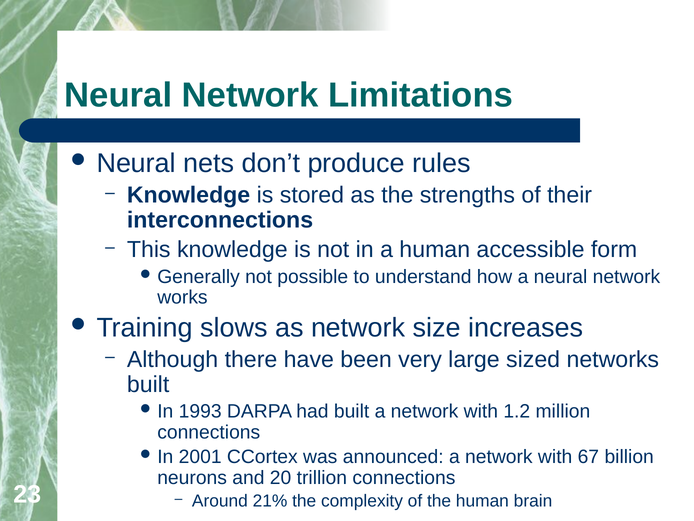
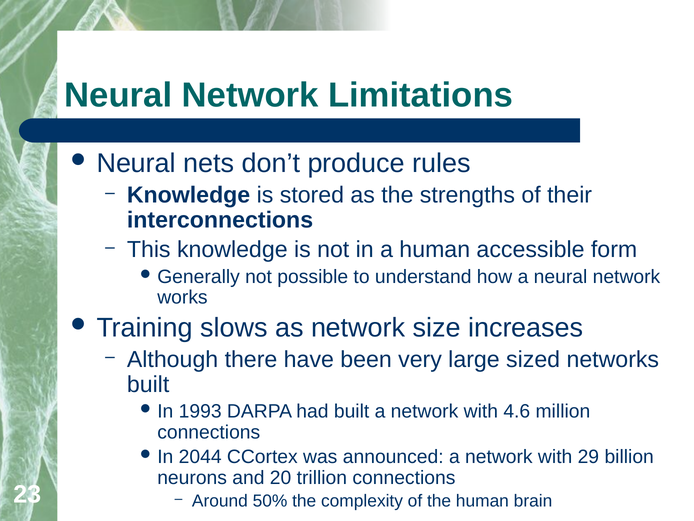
1.2: 1.2 -> 4.6
2001: 2001 -> 2044
67: 67 -> 29
21%: 21% -> 50%
